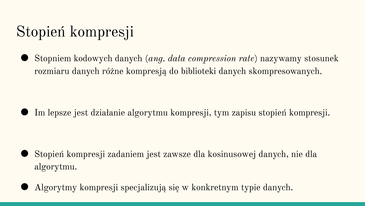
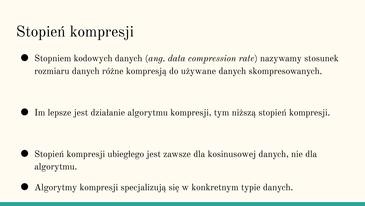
biblioteki: biblioteki -> używane
zapisu: zapisu -> niższą
zadaniem: zadaniem -> ubiegłego
